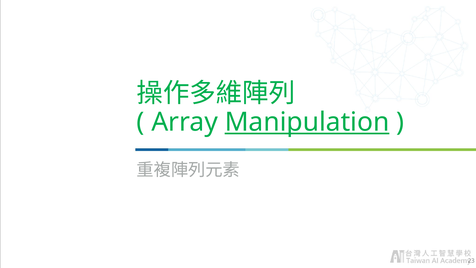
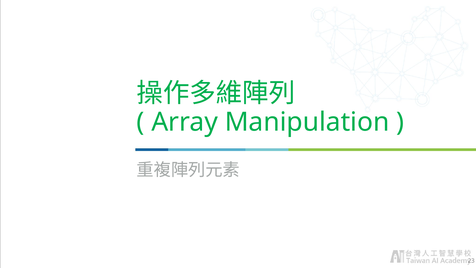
Manipulation underline: present -> none
